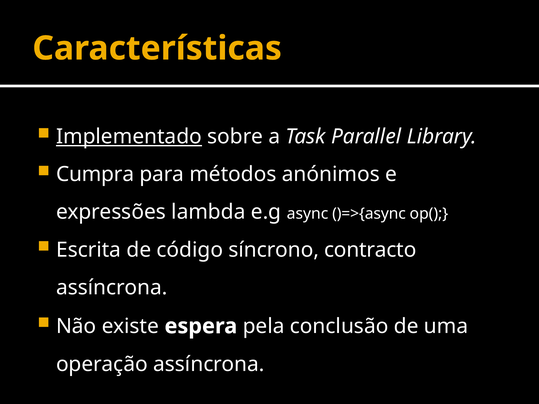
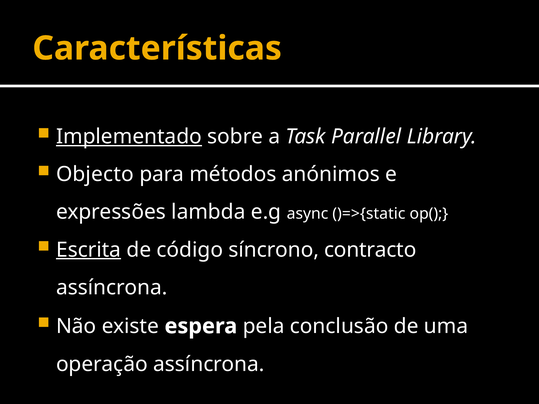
Cumpra: Cumpra -> Objecto
)=>{async: )=>{async -> )=>{static
Escrita underline: none -> present
